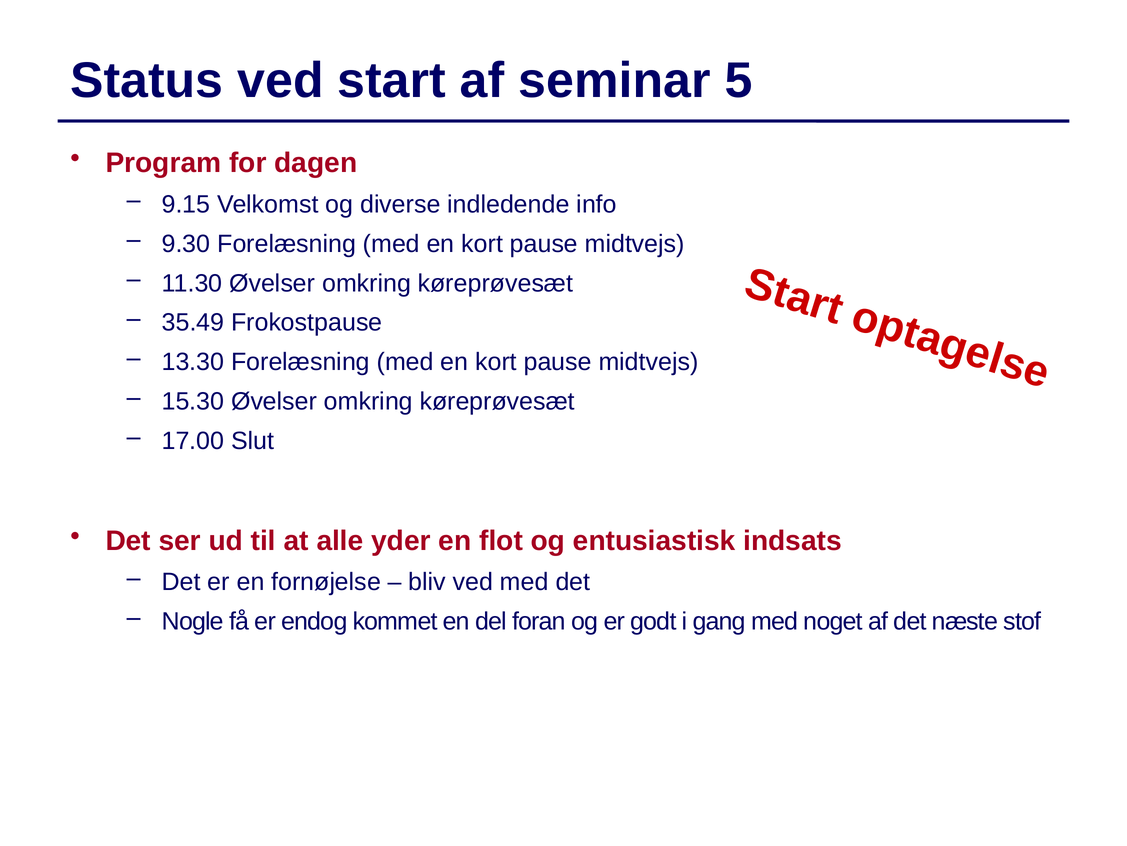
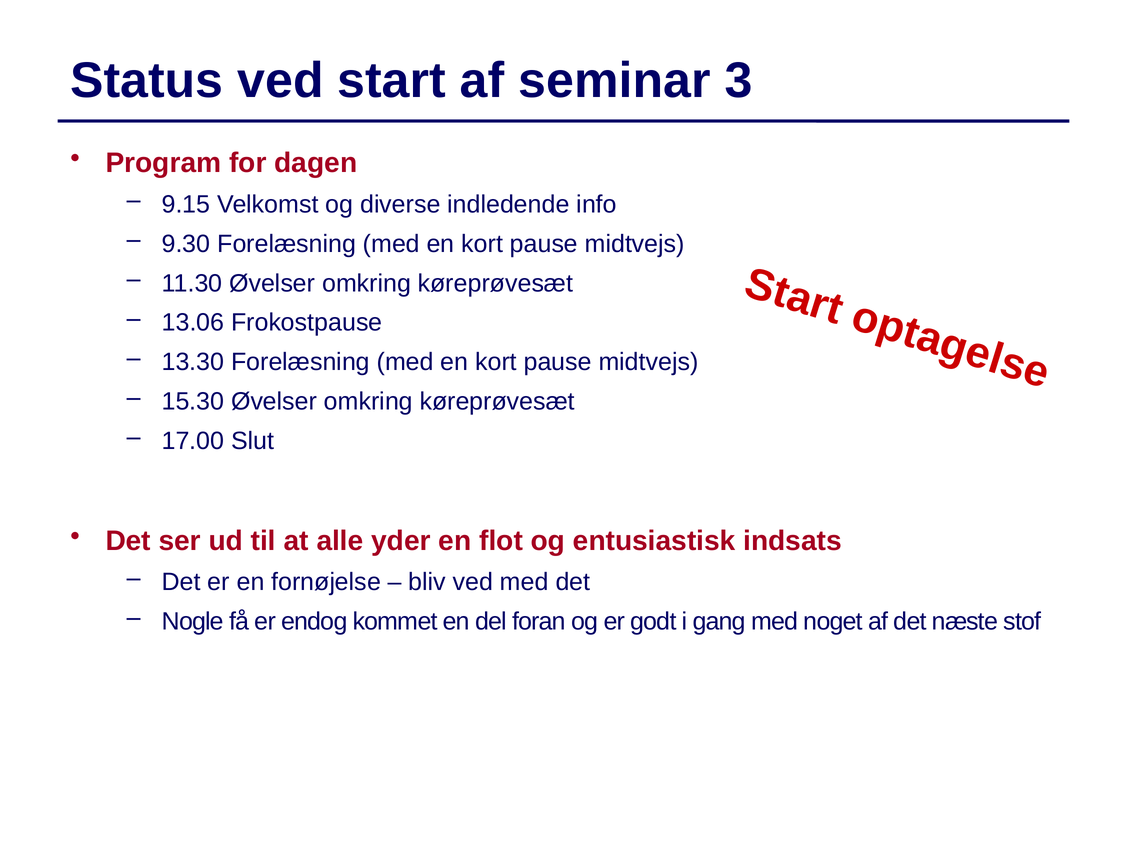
5: 5 -> 3
35.49: 35.49 -> 13.06
